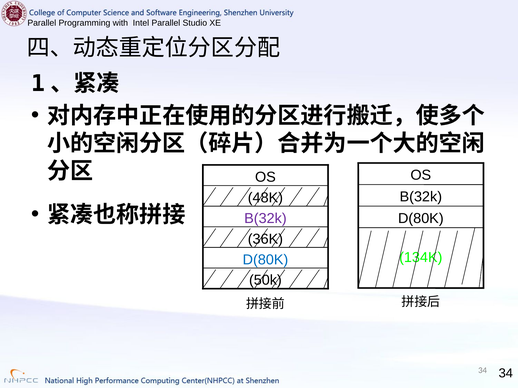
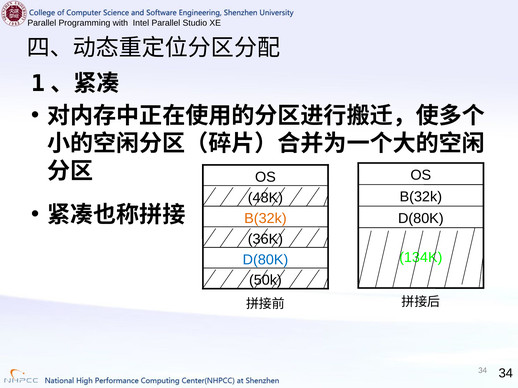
B(32k at (265, 219) colour: purple -> orange
